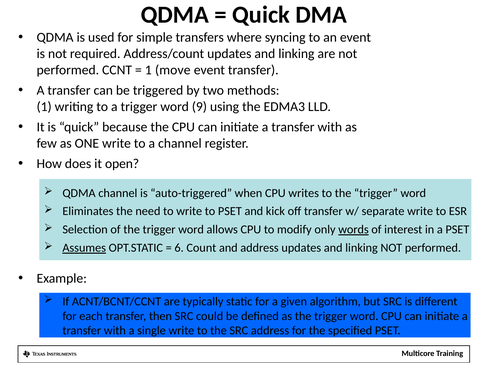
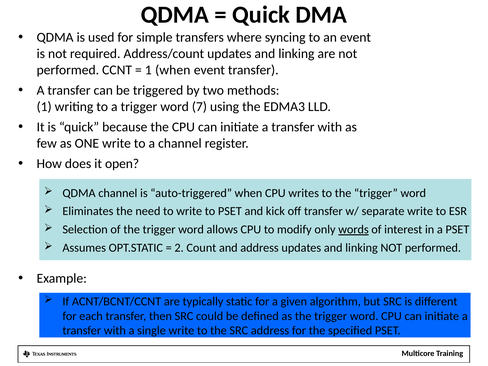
1 move: move -> when
9: 9 -> 7
Assumes underline: present -> none
6: 6 -> 2
